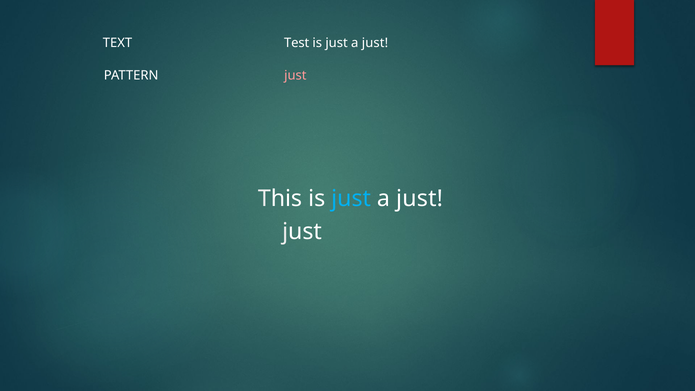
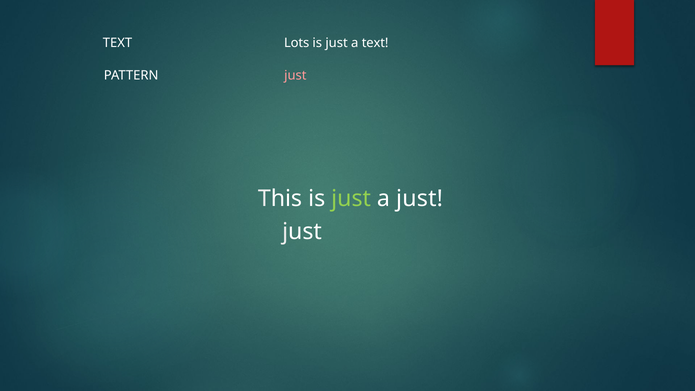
Test: Test -> Lots
just at (375, 43): just -> text
just at (351, 198) colour: light blue -> light green
